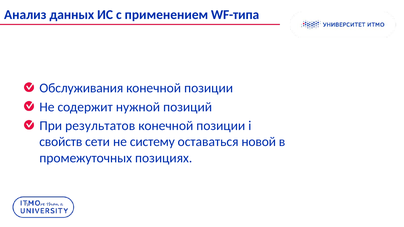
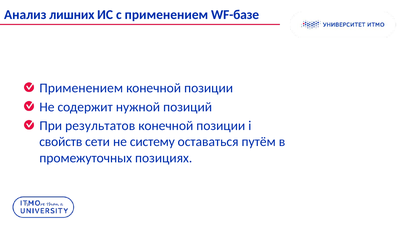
данных: данных -> лишних
WF-типа: WF-типа -> WF-базе
Обслуживания at (81, 88): Обслуживания -> Применением
новой: новой -> путём
